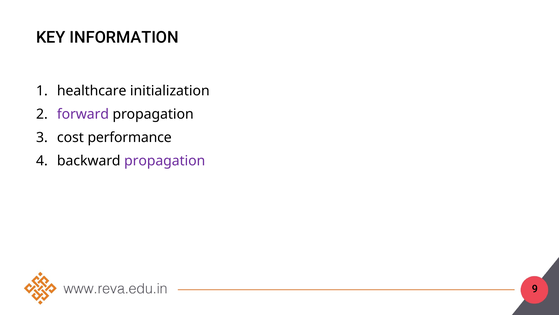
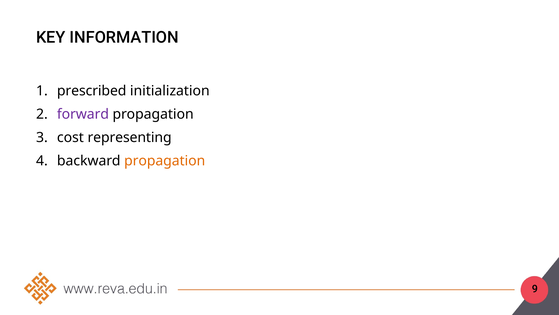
healthcare: healthcare -> prescribed
performance: performance -> representing
propagation at (165, 161) colour: purple -> orange
